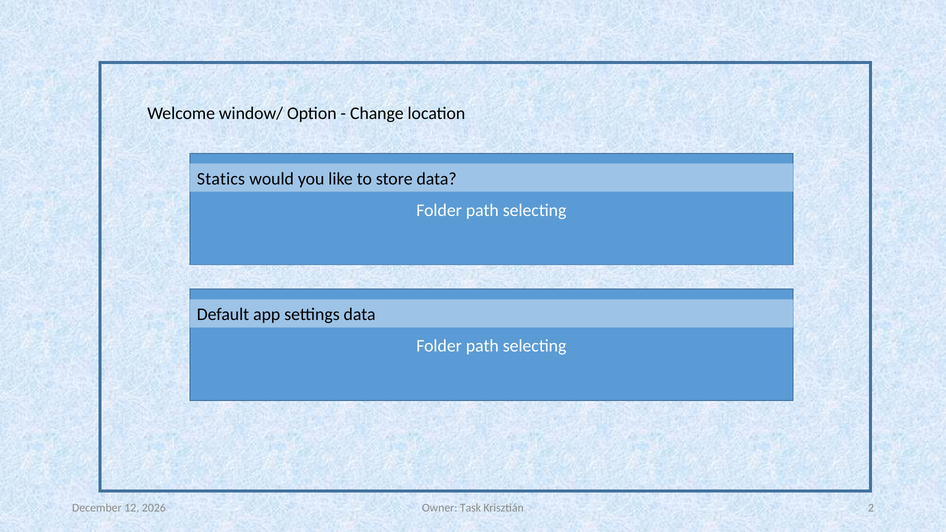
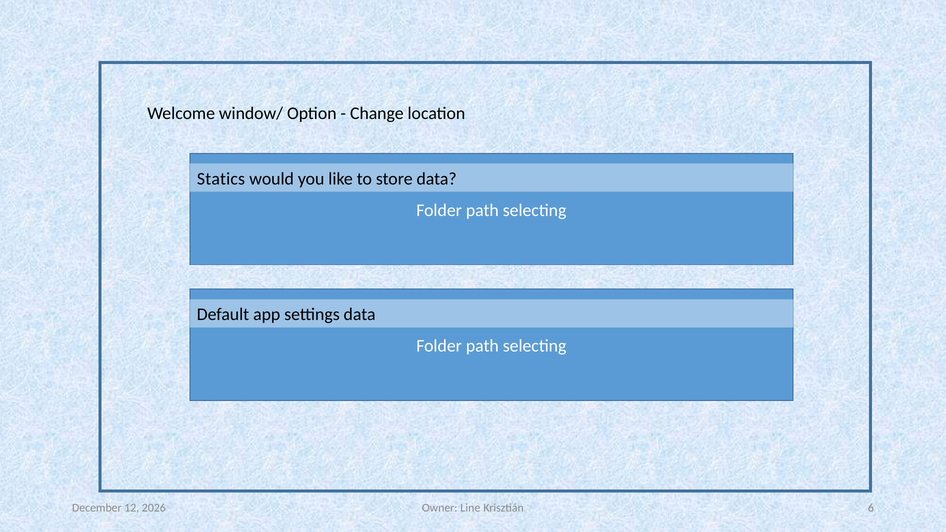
Task: Task -> Line
2: 2 -> 6
